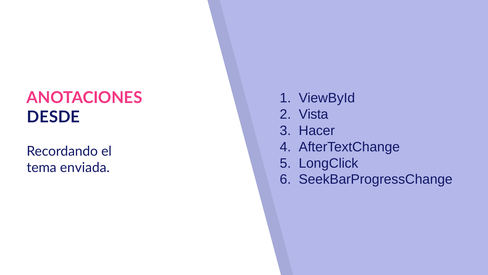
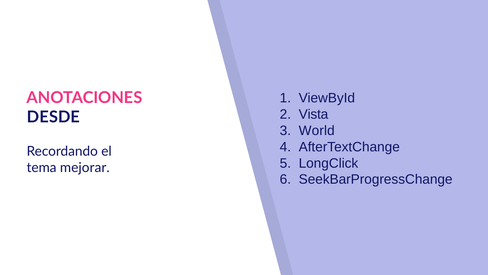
Hacer: Hacer -> World
enviada: enviada -> mejorar
